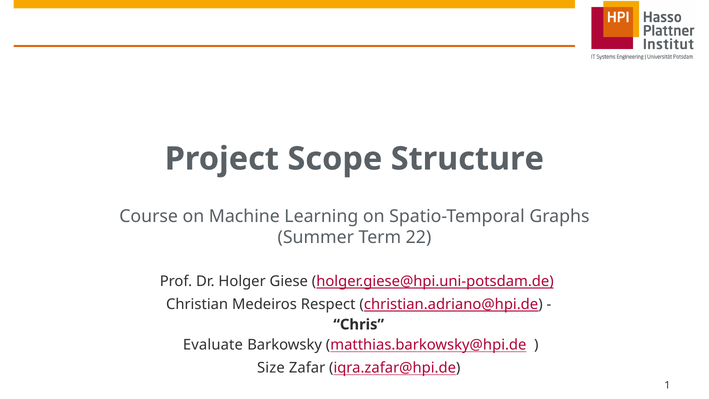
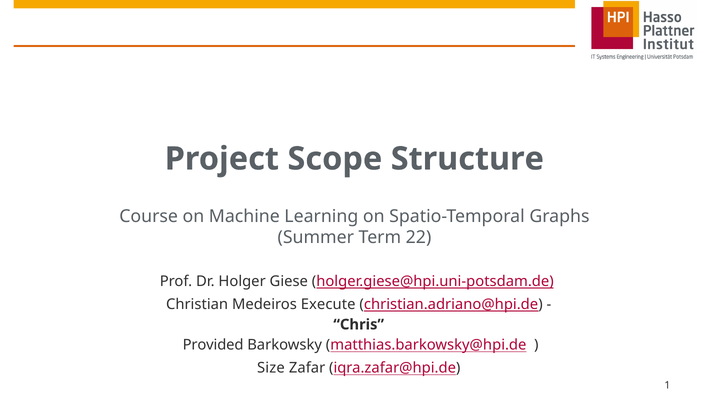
Respect: Respect -> Execute
Evaluate: Evaluate -> Provided
